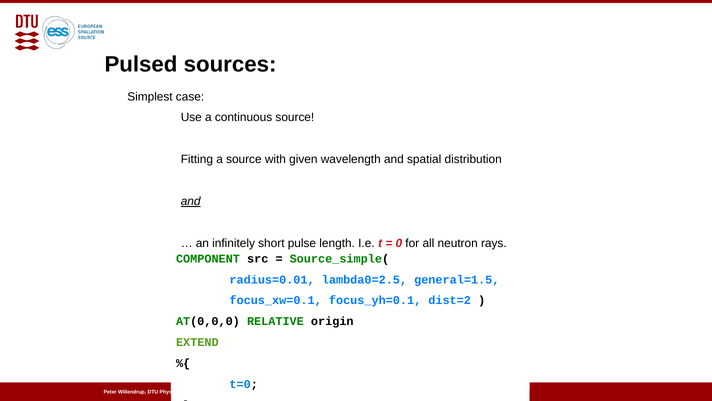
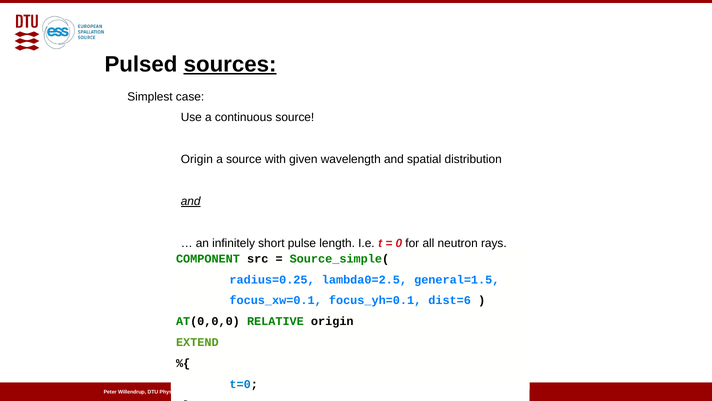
sources underline: none -> present
Fitting at (197, 159): Fitting -> Origin
radius=0.01: radius=0.01 -> radius=0.25
dist=2: dist=2 -> dist=6
